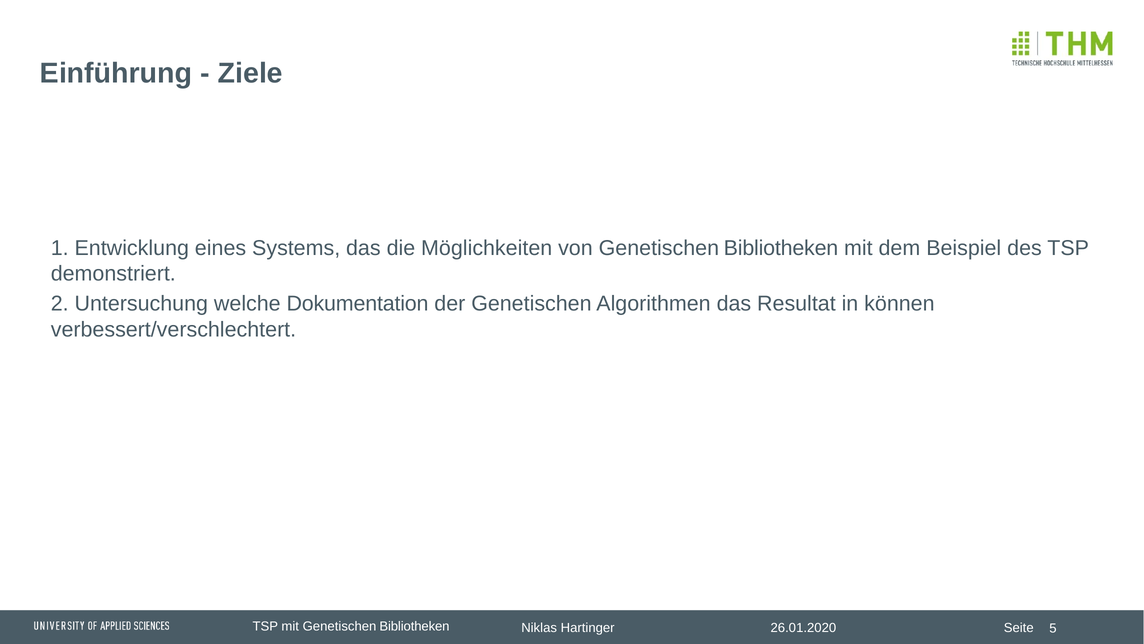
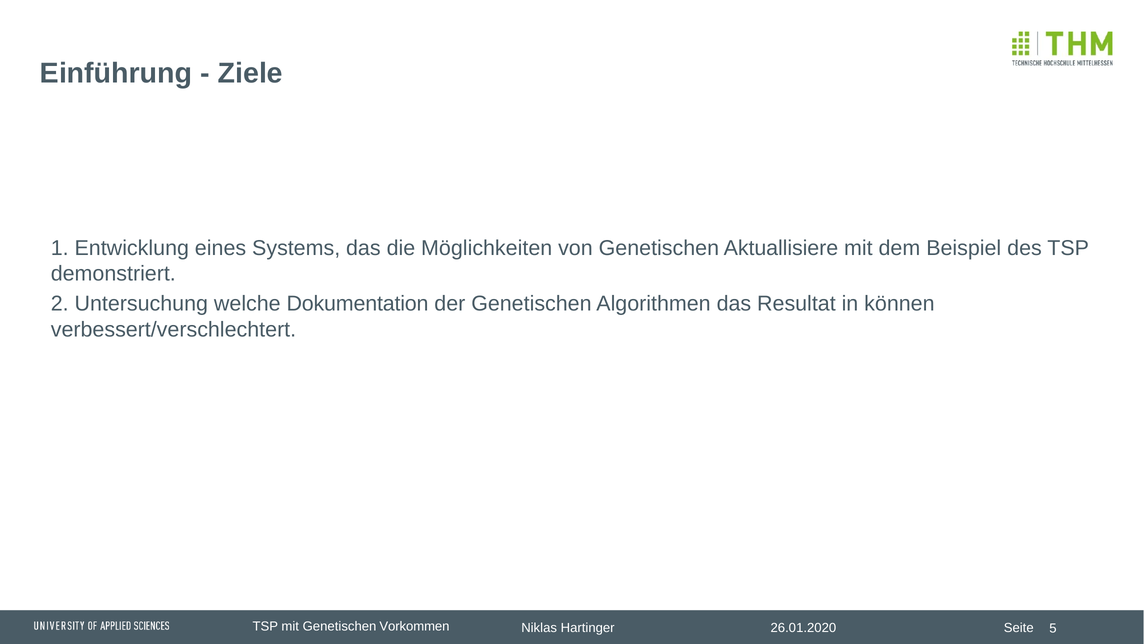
von Genetischen Bibliotheken: Bibliotheken -> Aktuallisiere
mit Genetischen Bibliotheken: Bibliotheken -> Vorkommen
